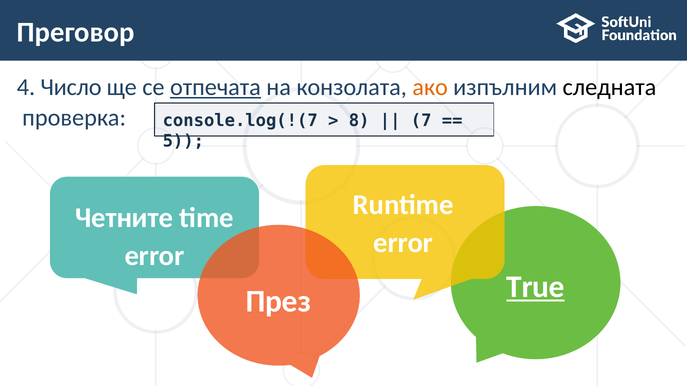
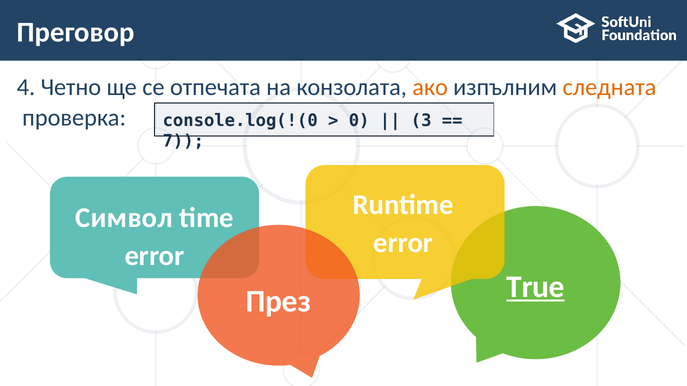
Число: Число -> Четно
отпечата underline: present -> none
следната colour: black -> orange
console.log(!(7: console.log(!(7 -> console.log(!(0
8: 8 -> 0
7: 7 -> 3
5: 5 -> 7
Четните: Четните -> Символ
